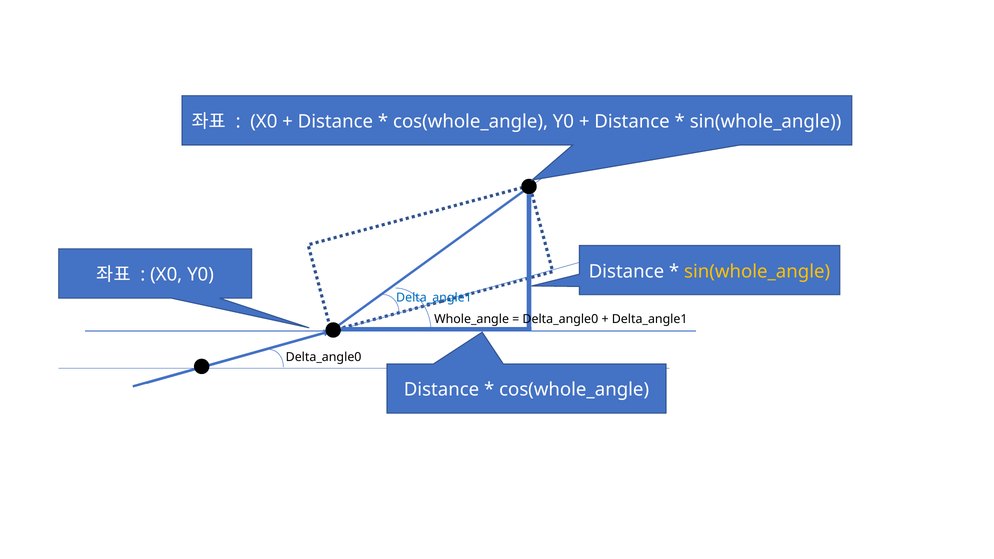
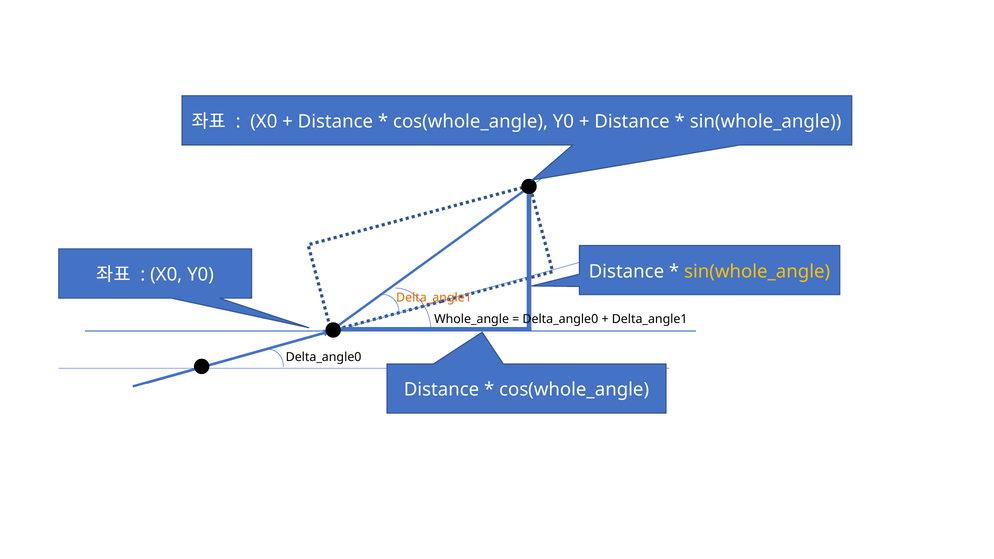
Delta_angle1 at (434, 298) colour: blue -> orange
